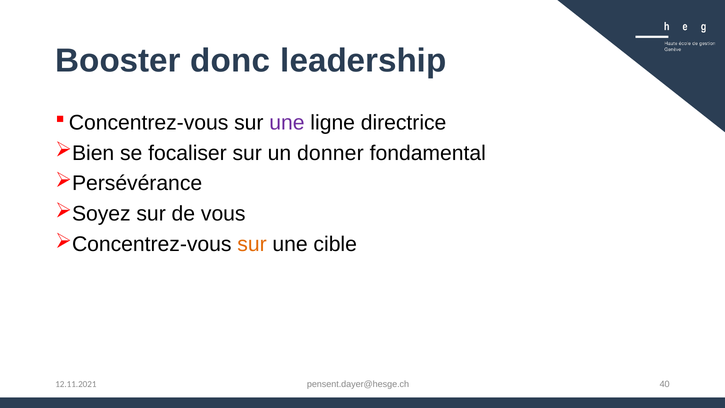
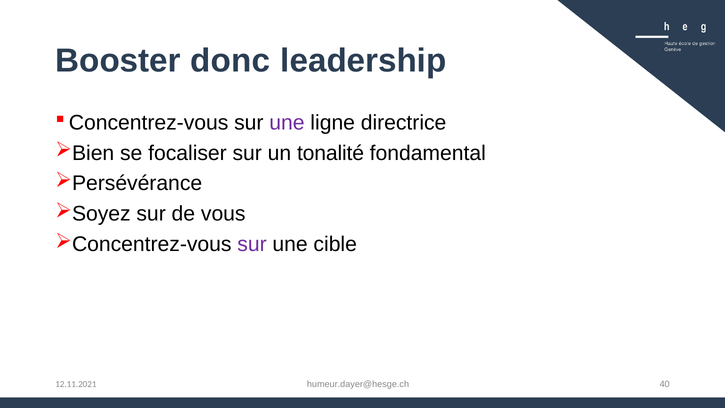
donner: donner -> tonalité
sur at (252, 244) colour: orange -> purple
pensent.dayer@hesge.ch: pensent.dayer@hesge.ch -> humeur.dayer@hesge.ch
